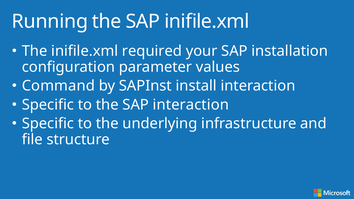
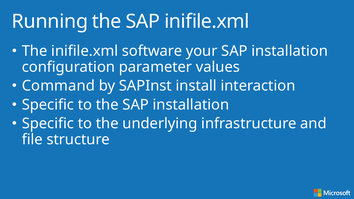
required: required -> software
the SAP interaction: interaction -> installation
